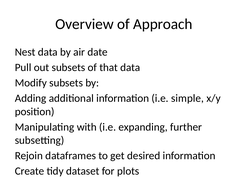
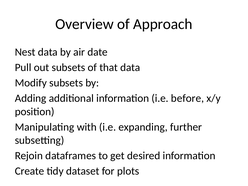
simple: simple -> before
